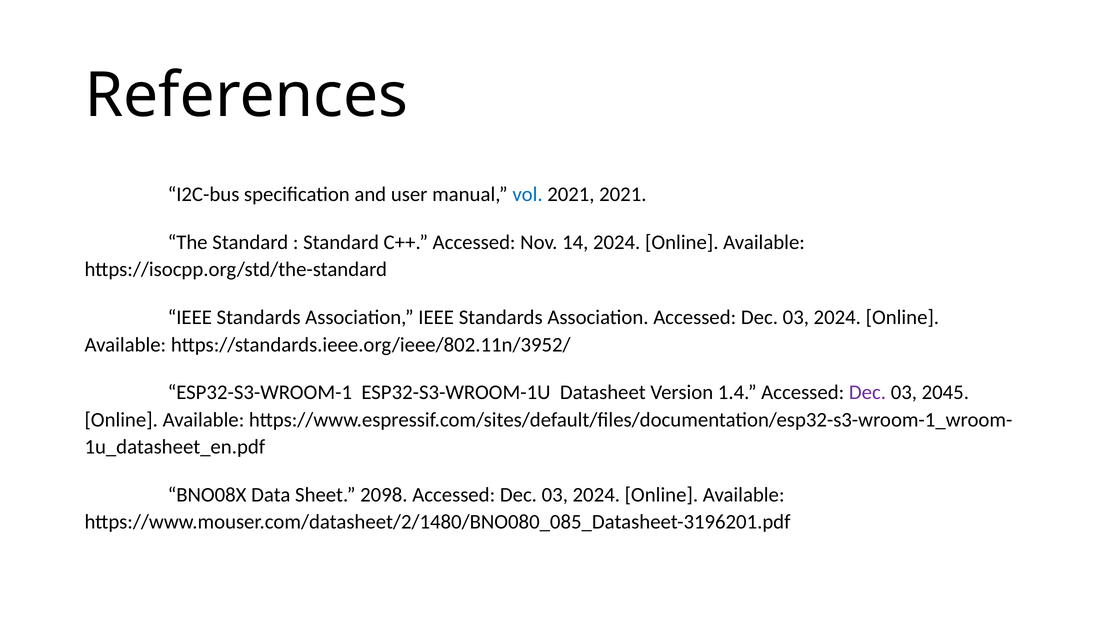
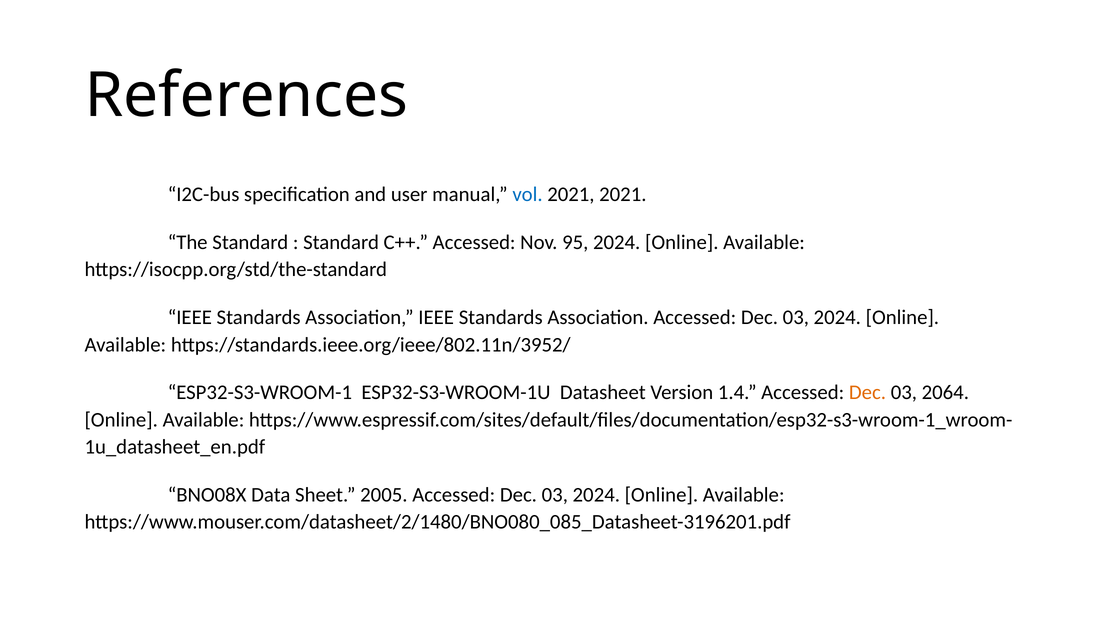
14: 14 -> 95
Dec at (868, 392) colour: purple -> orange
2045: 2045 -> 2064
2098: 2098 -> 2005
